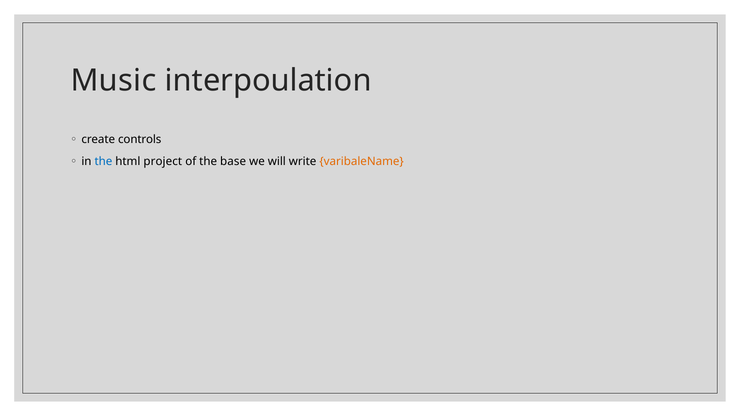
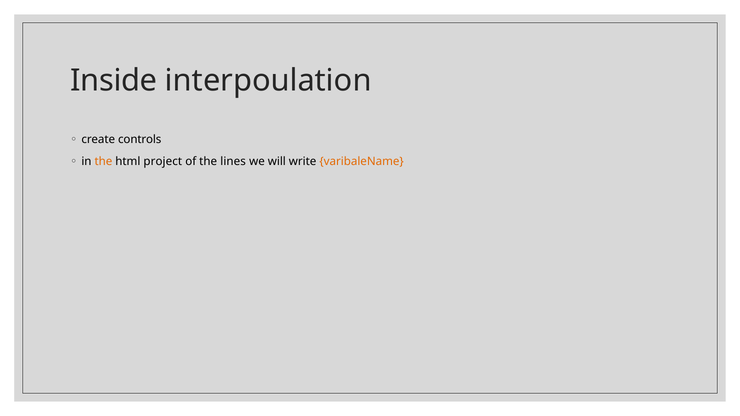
Music: Music -> Inside
the at (103, 162) colour: blue -> orange
base: base -> lines
